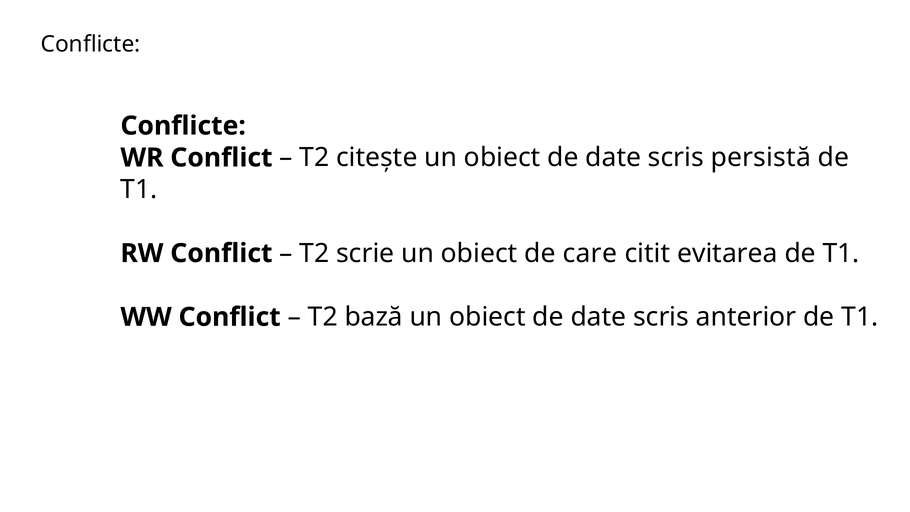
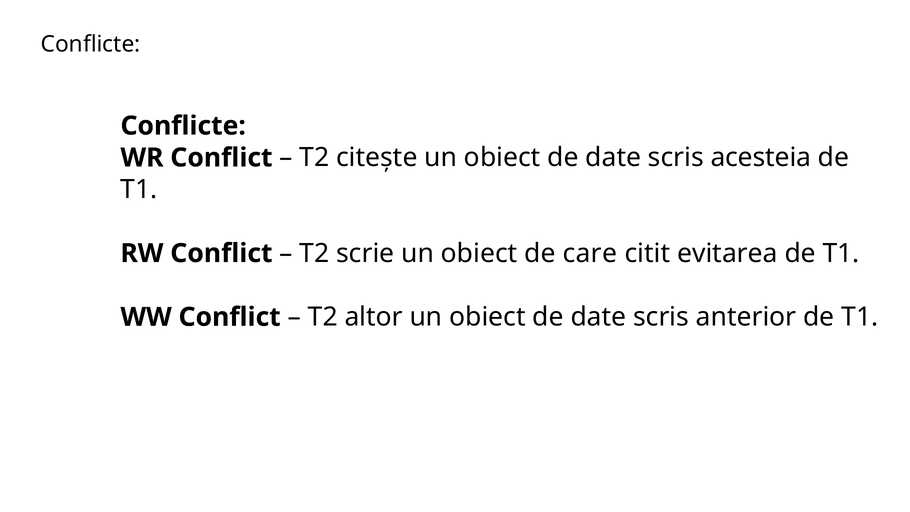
persistă: persistă -> acesteia
bază: bază -> altor
